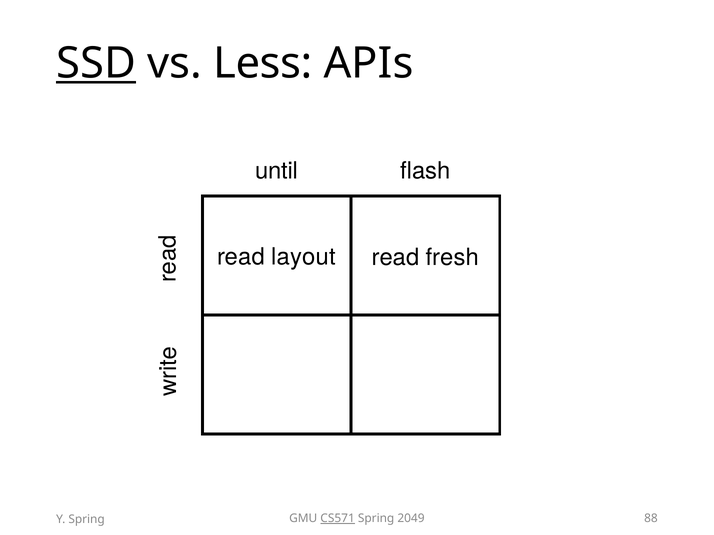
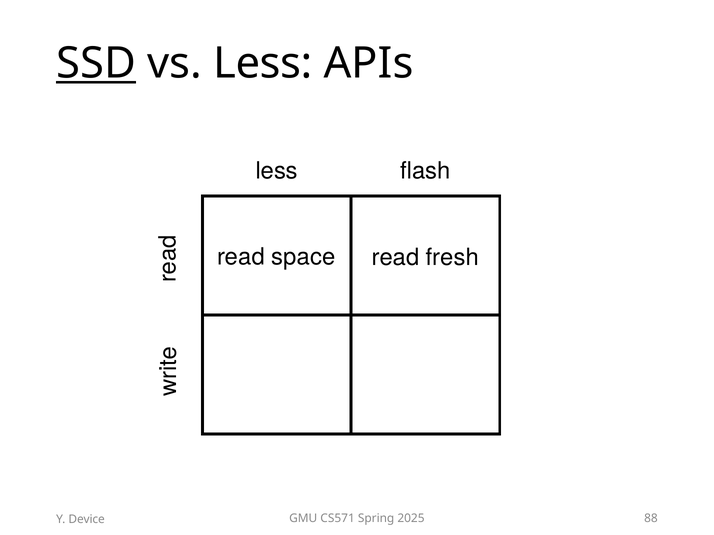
until at (277, 171): until -> less
layout: layout -> space
CS571 underline: present -> none
2049: 2049 -> 2025
Y Spring: Spring -> Device
